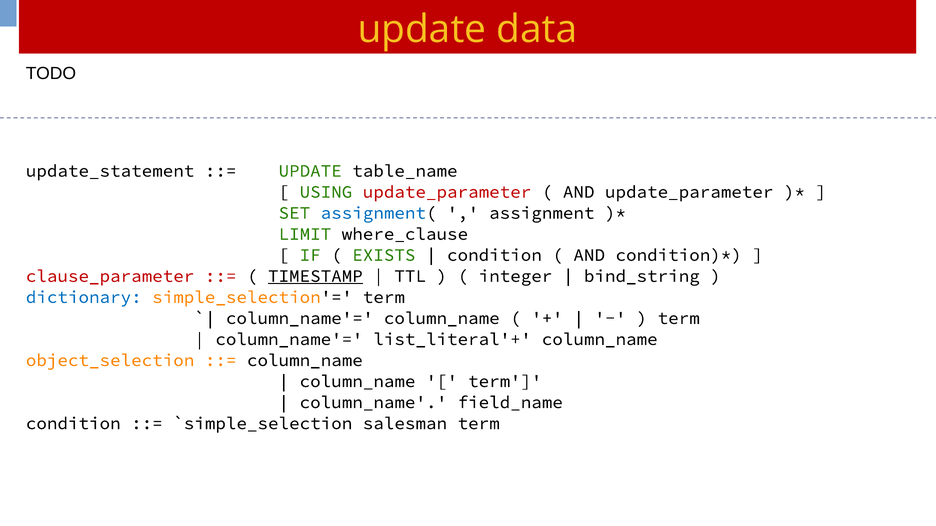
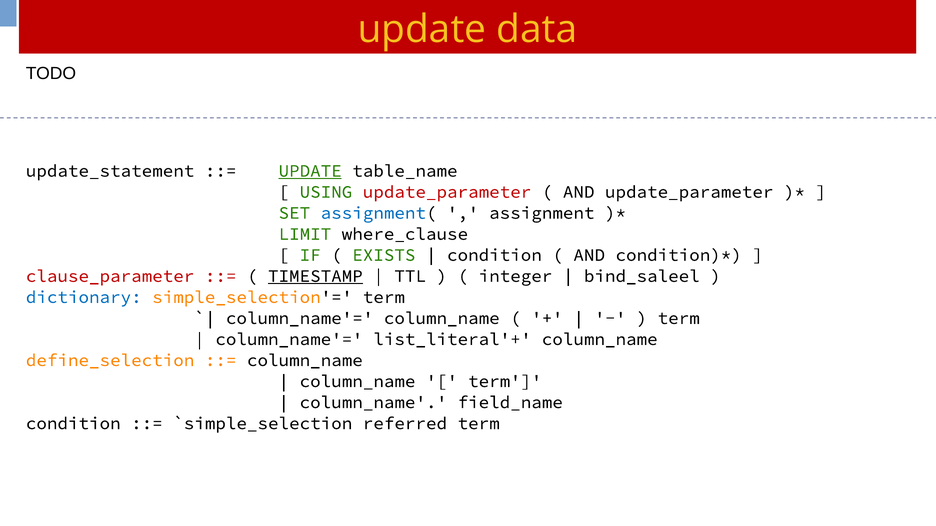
UPDATE at (310, 171) underline: none -> present
bind_string: bind_string -> bind_saleel
object_selection: object_selection -> define_selection
salesman: salesman -> referred
